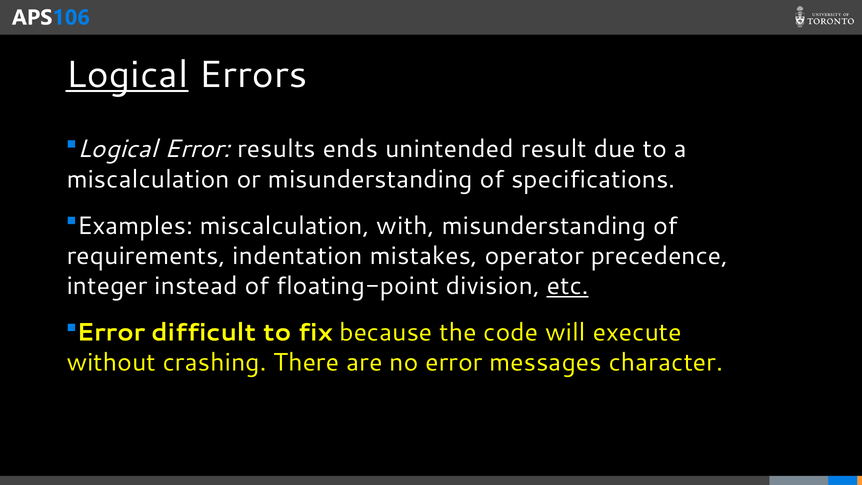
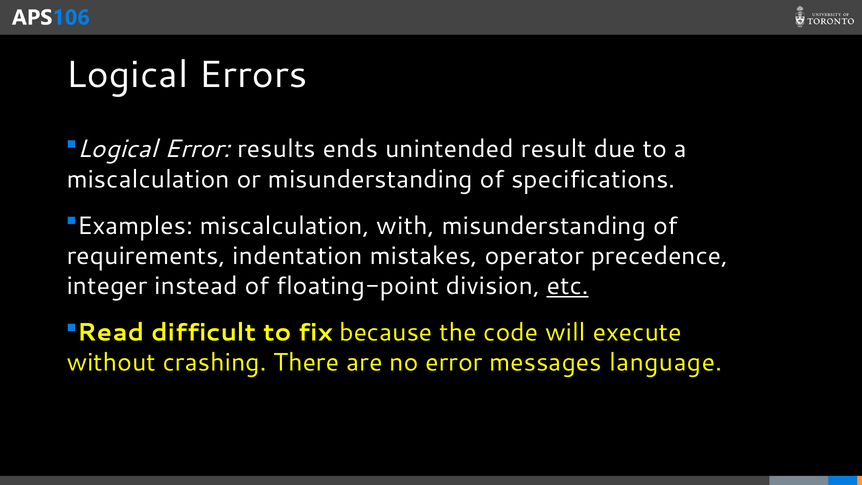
Logical at (127, 75) underline: present -> none
Error at (111, 332): Error -> Read
character: character -> language
